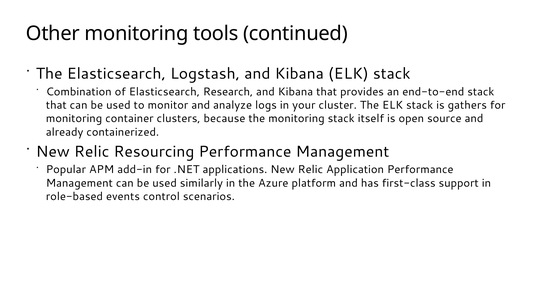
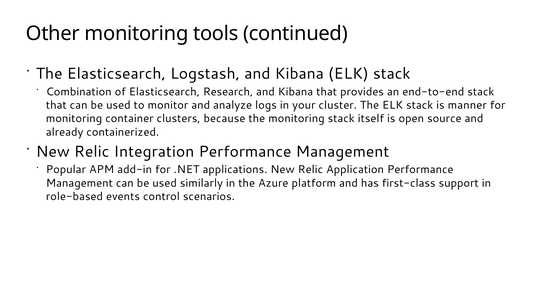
gathers: gathers -> manner
Resourcing: Resourcing -> Integration
